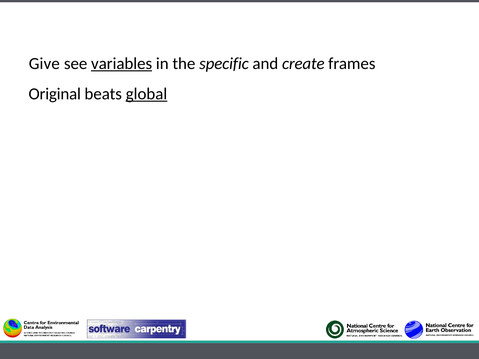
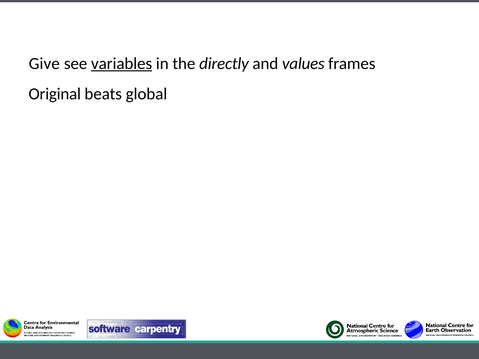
specific: specific -> directly
create: create -> values
global underline: present -> none
